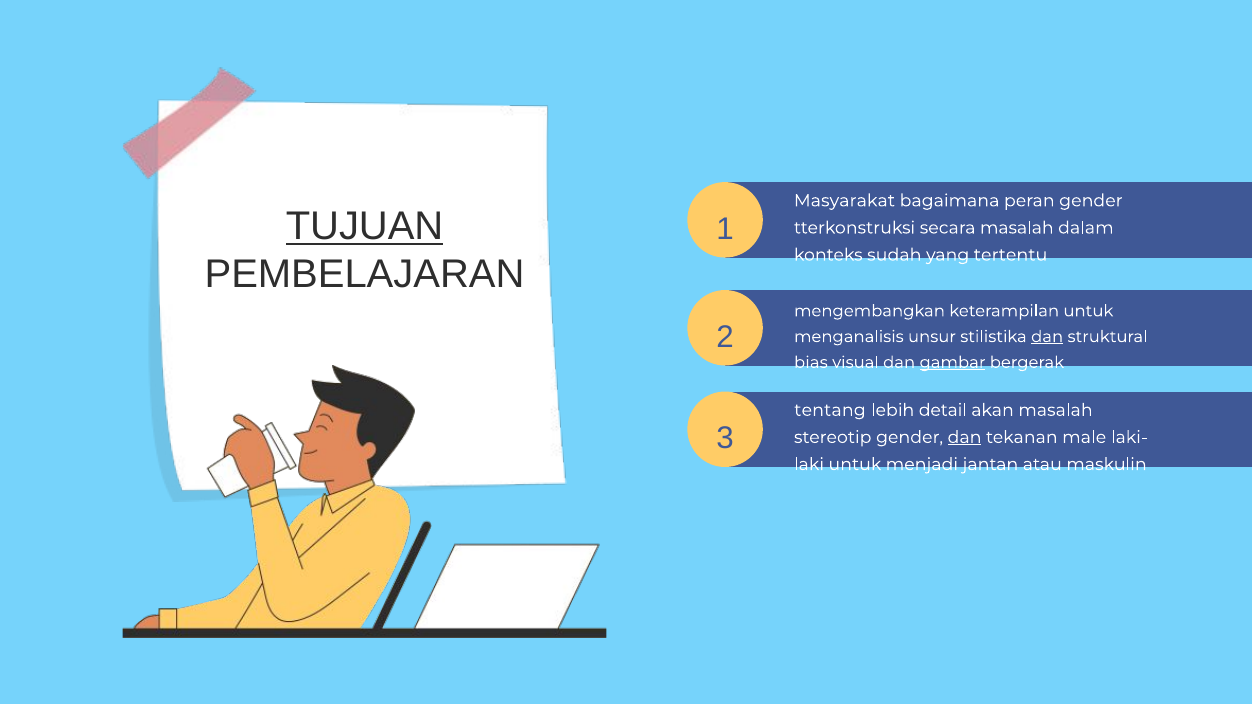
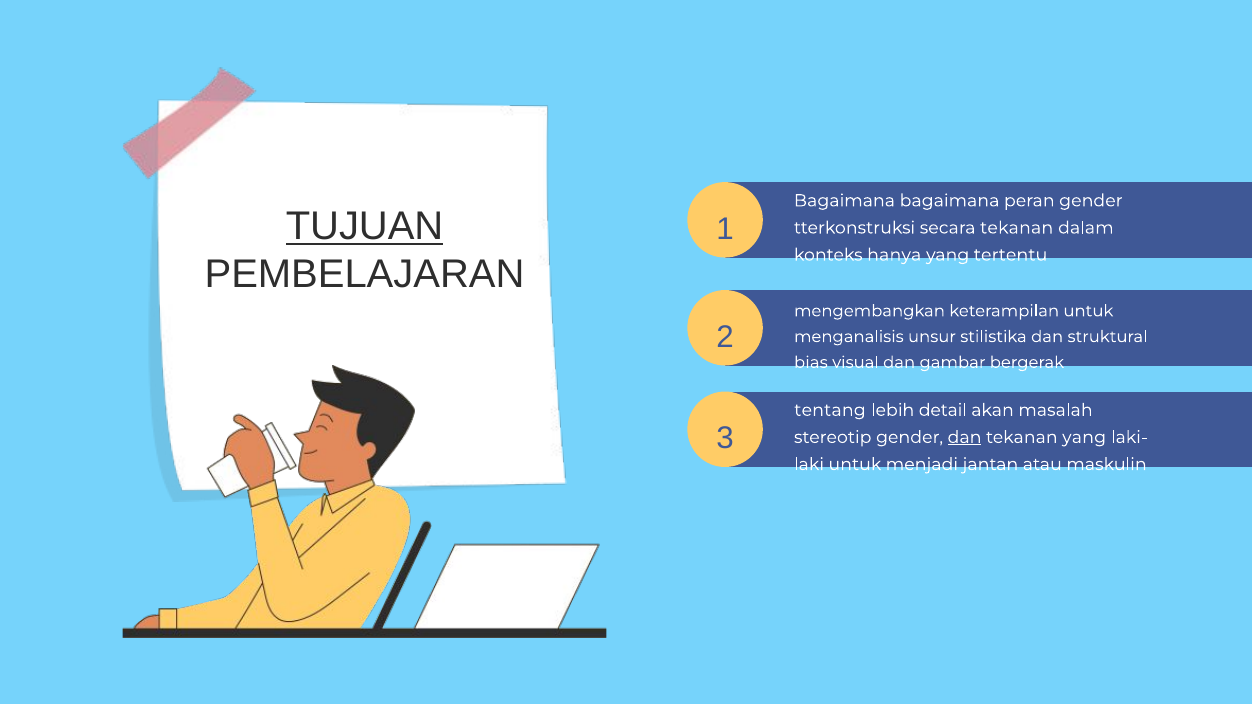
Masyarakat at (844, 201): Masyarakat -> Bagaimana
secara masalah: masalah -> tekanan
sudah: sudah -> hanya
dan at (1047, 337) underline: present -> none
gambar underline: present -> none
tekanan male: male -> yang
